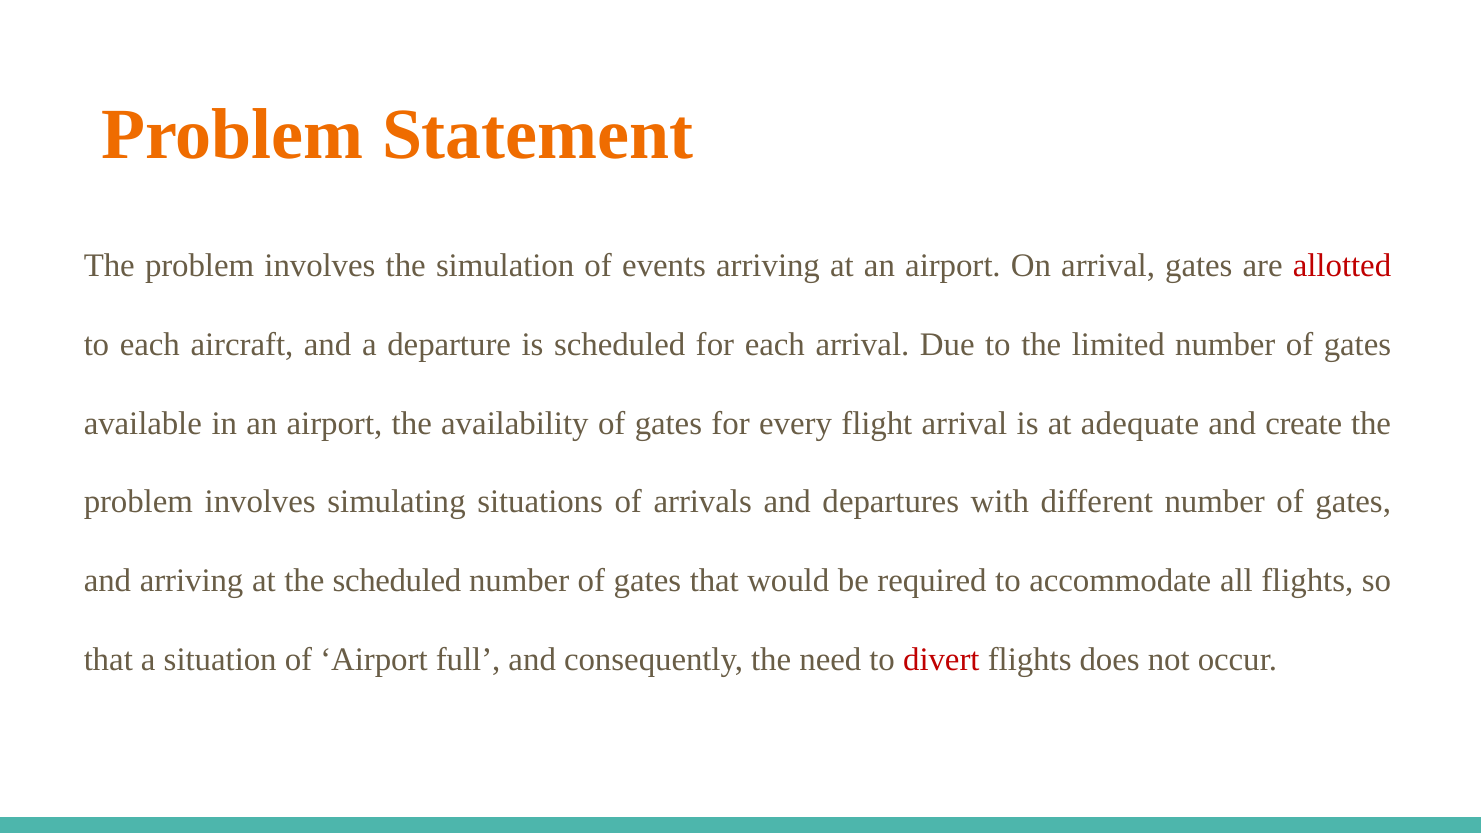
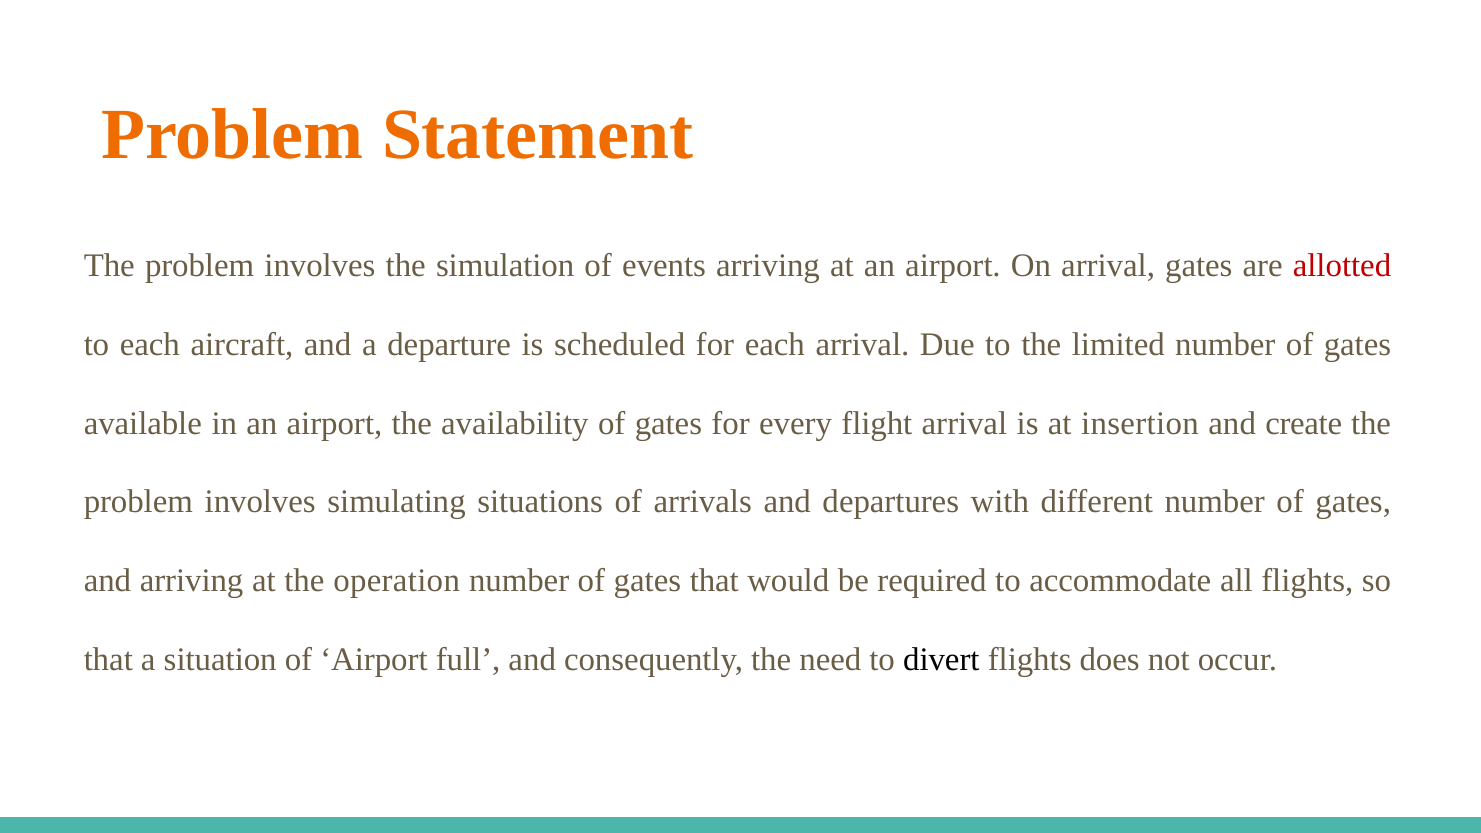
adequate: adequate -> insertion
the scheduled: scheduled -> operation
divert colour: red -> black
